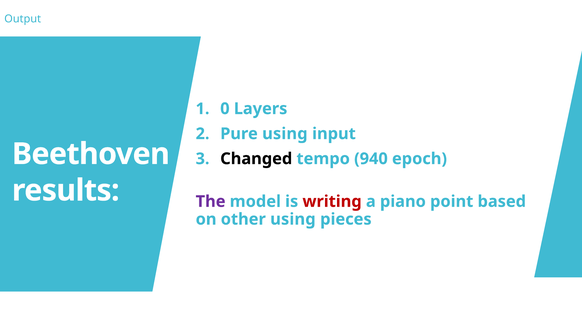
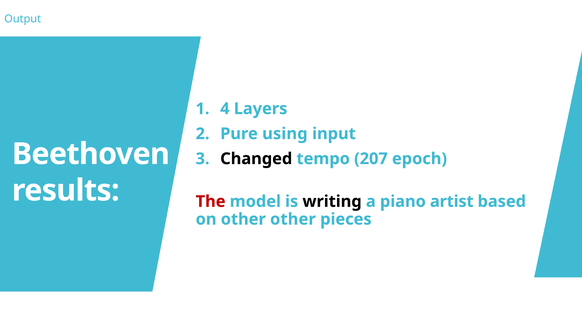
0: 0 -> 4
940: 940 -> 207
The colour: purple -> red
writing colour: red -> black
point: point -> artist
other using: using -> other
